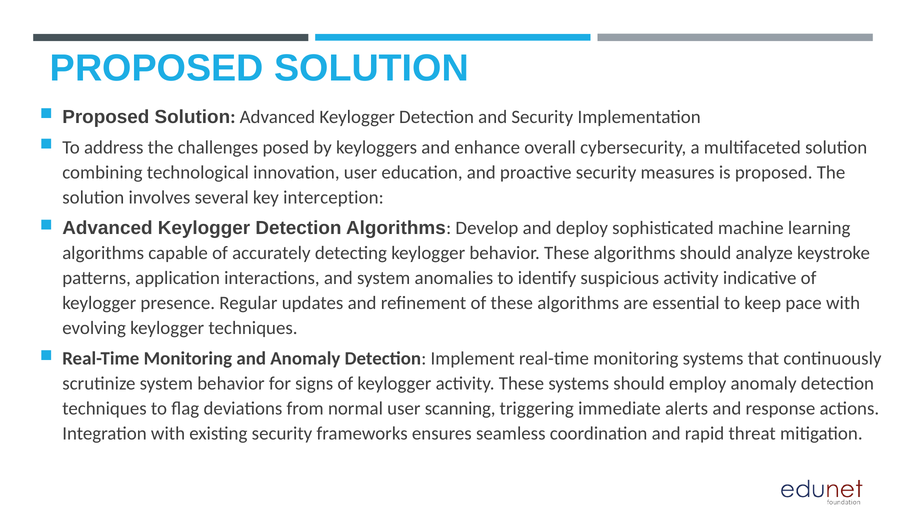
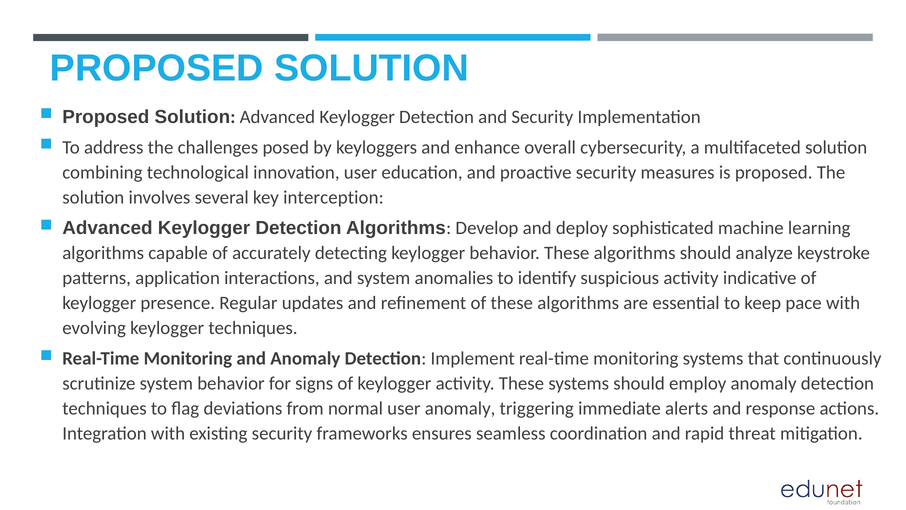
user scanning: scanning -> anomaly
